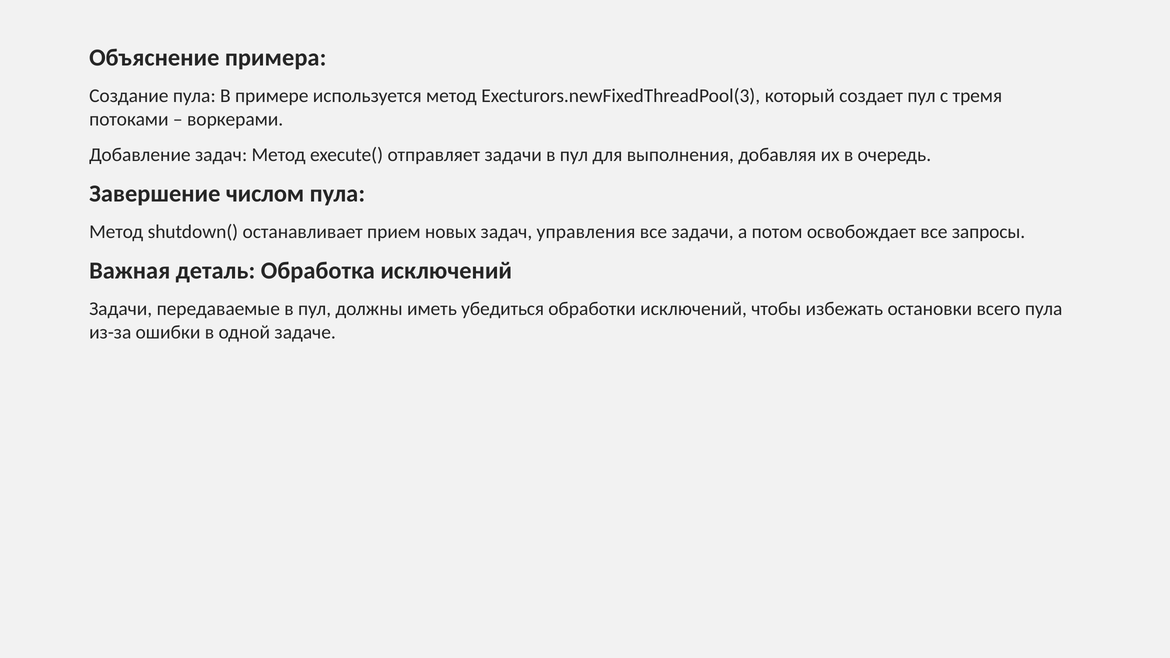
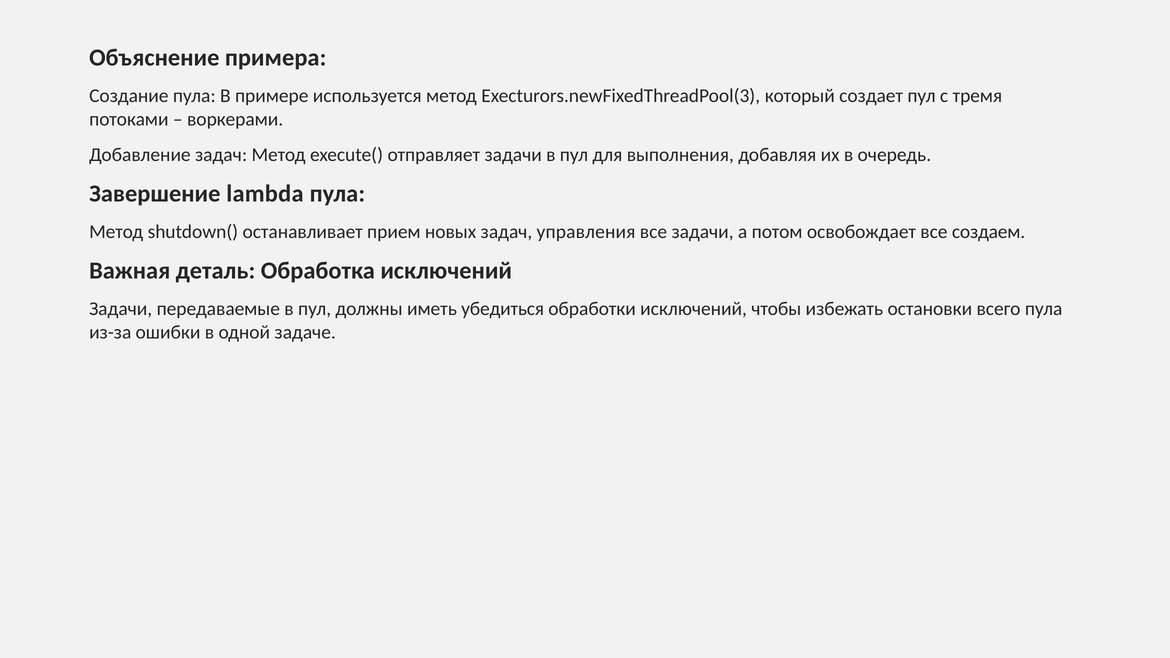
числом: числом -> lambda
запросы: запросы -> создаем
